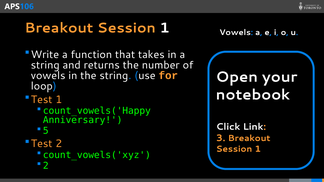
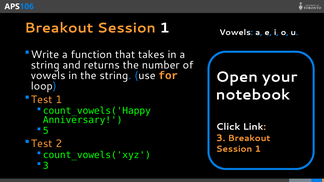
2 at (46, 166): 2 -> 3
